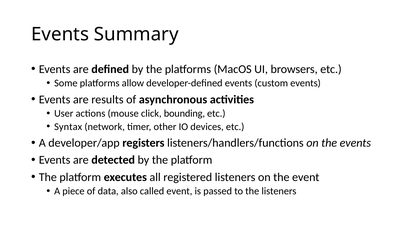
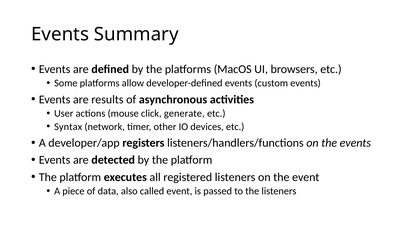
bounding: bounding -> generate
